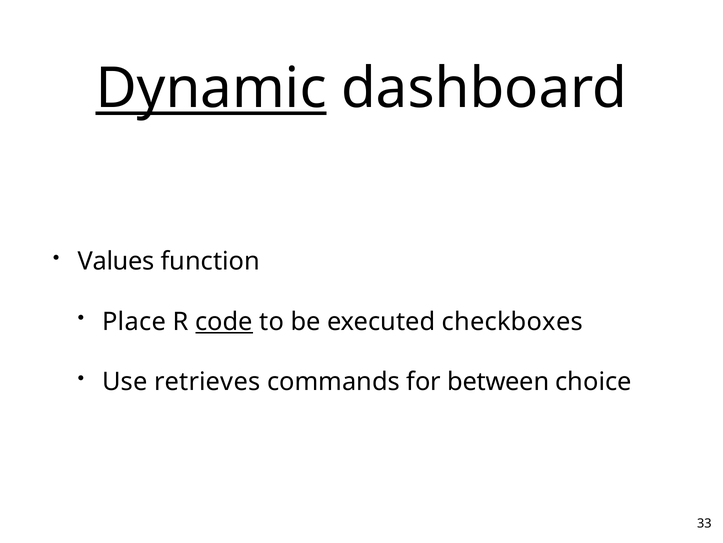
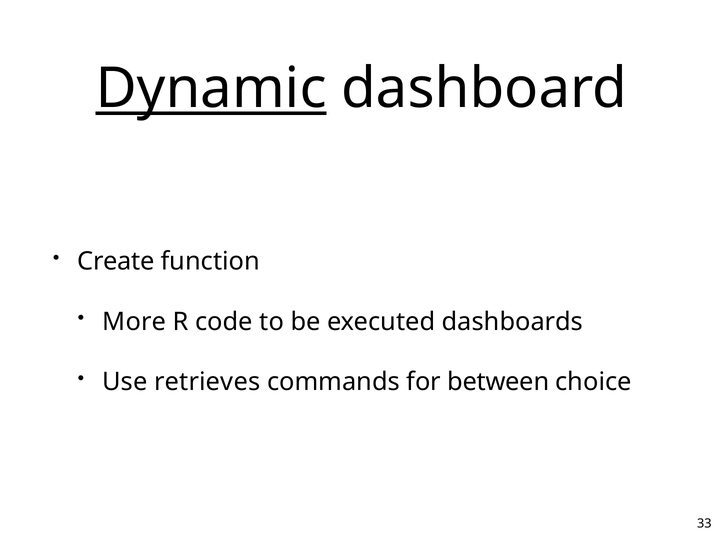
Values: Values -> Create
Place: Place -> More
code underline: present -> none
checkboxes: checkboxes -> dashboards
